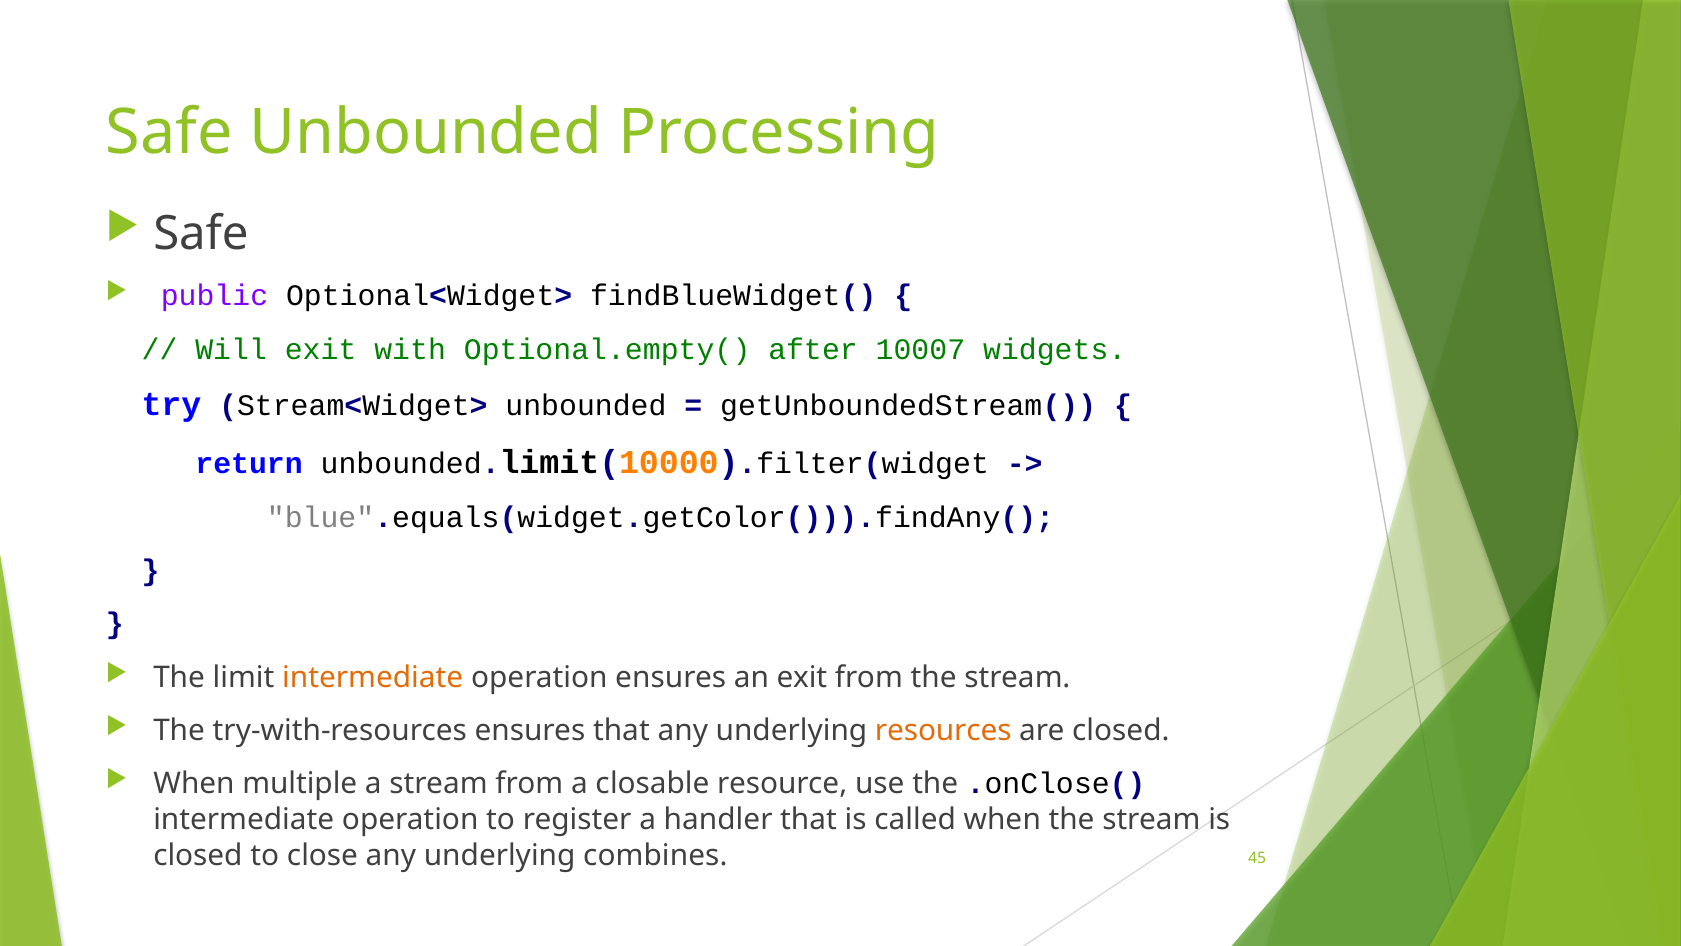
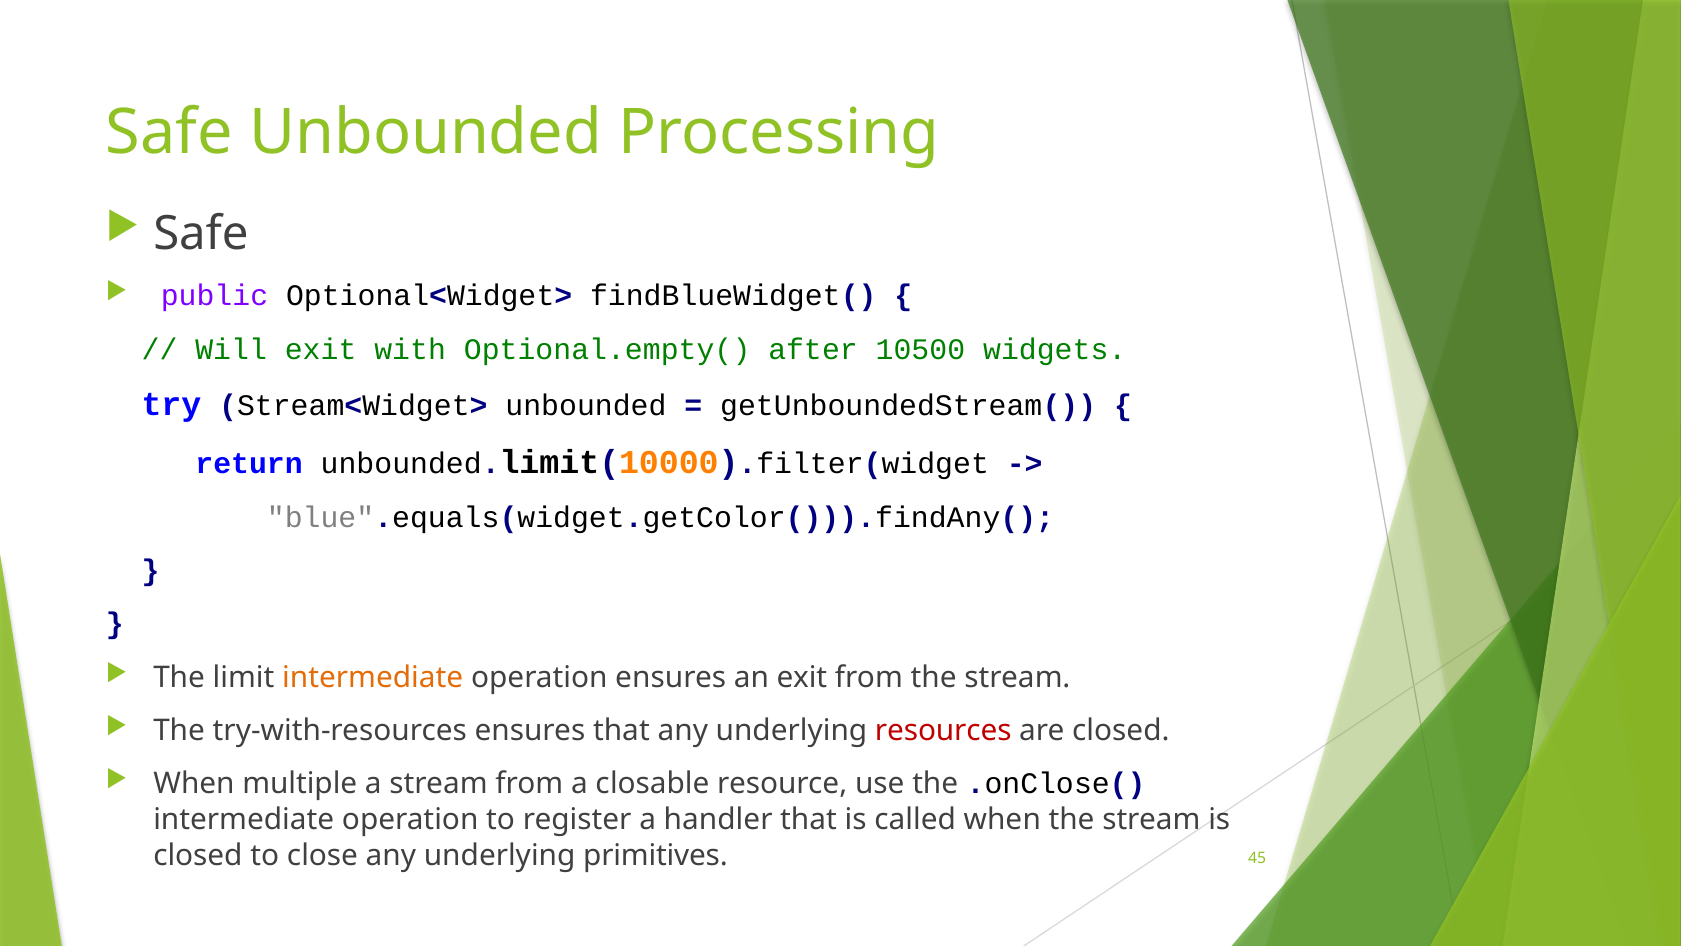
10007: 10007 -> 10500
resources colour: orange -> red
combines: combines -> primitives
